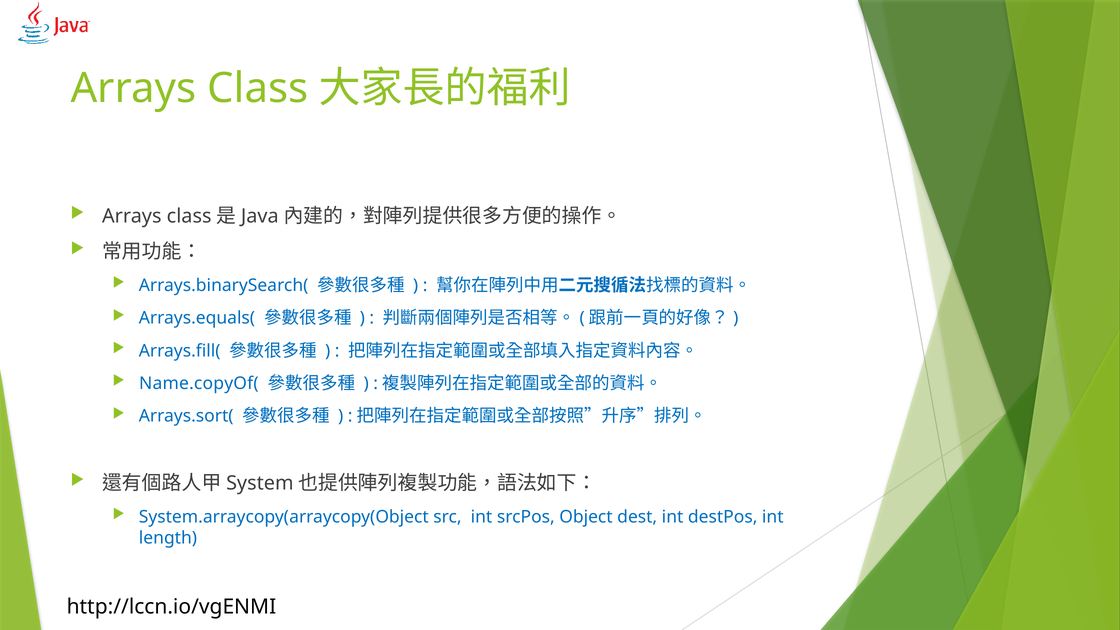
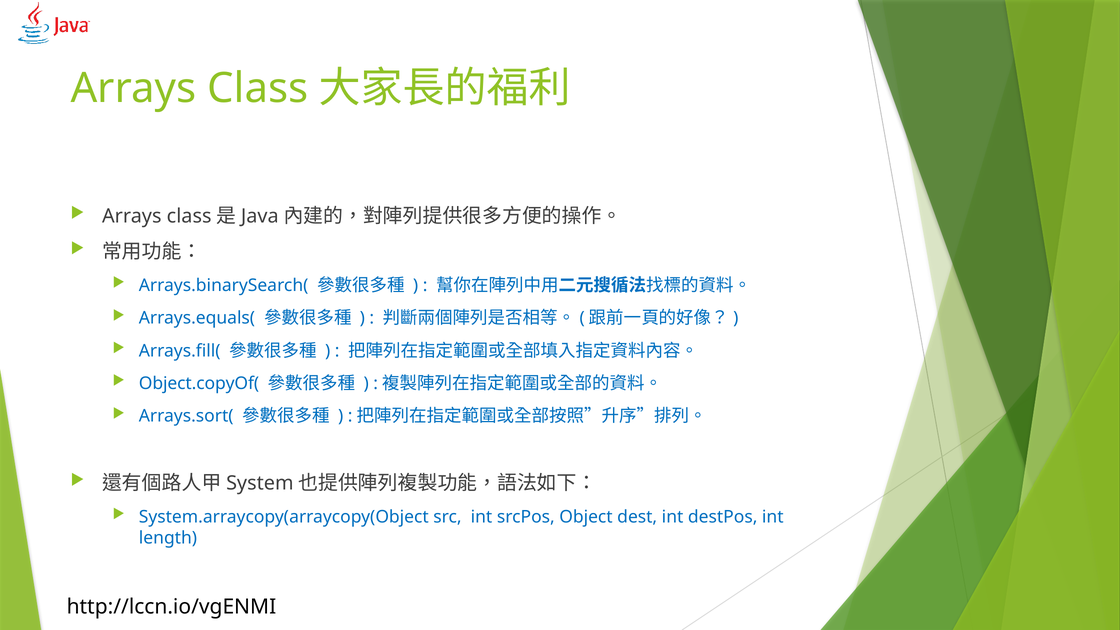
Name.copyOf(: Name.copyOf( -> Object.copyOf(
